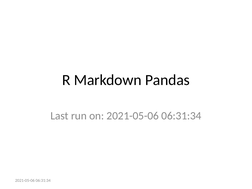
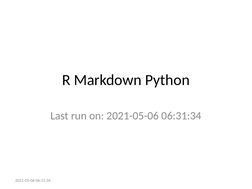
Pandas: Pandas -> Python
